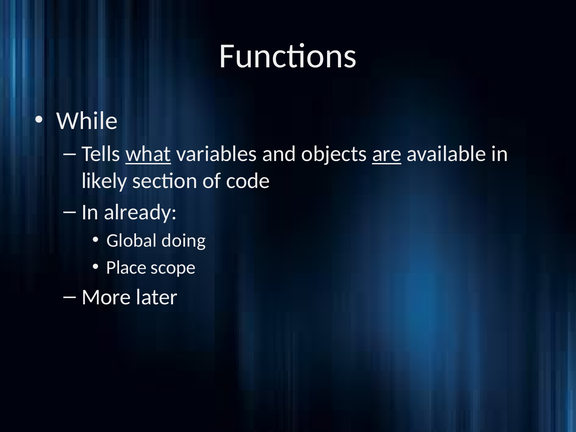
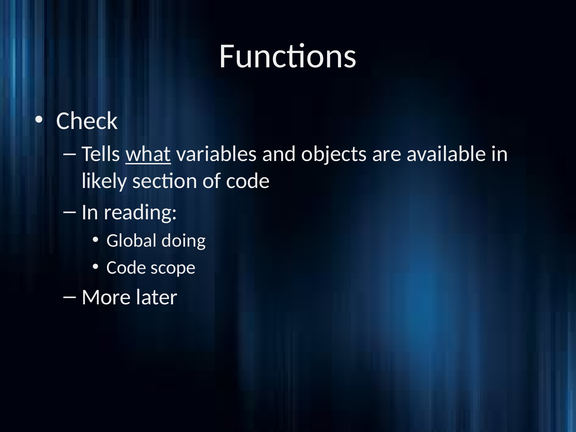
While: While -> Check
are underline: present -> none
already: already -> reading
Place at (127, 267): Place -> Code
